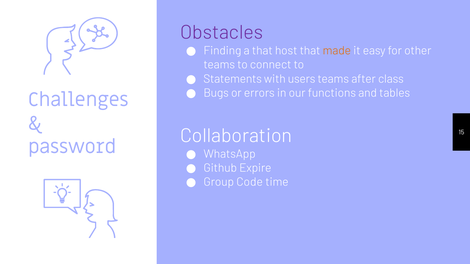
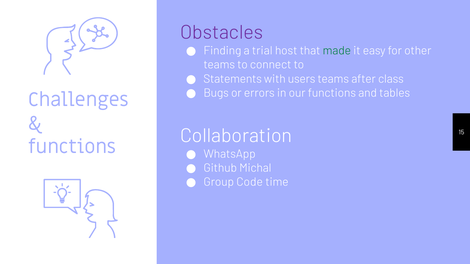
a that: that -> trial
made colour: orange -> green
password at (72, 147): password -> functions
Expire: Expire -> Michal
